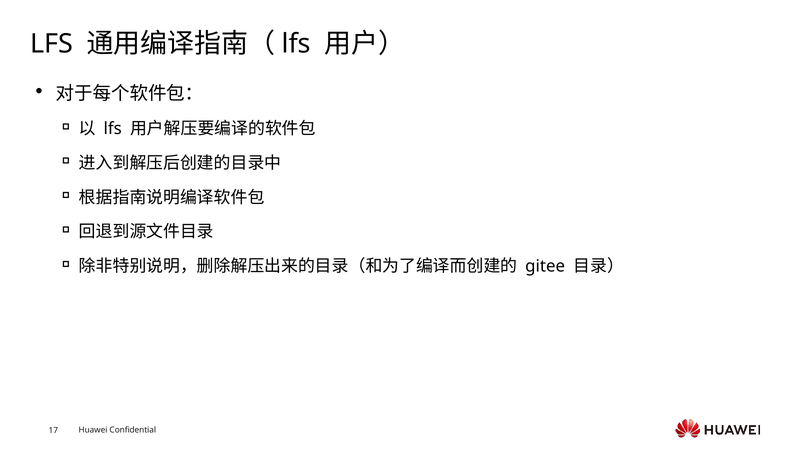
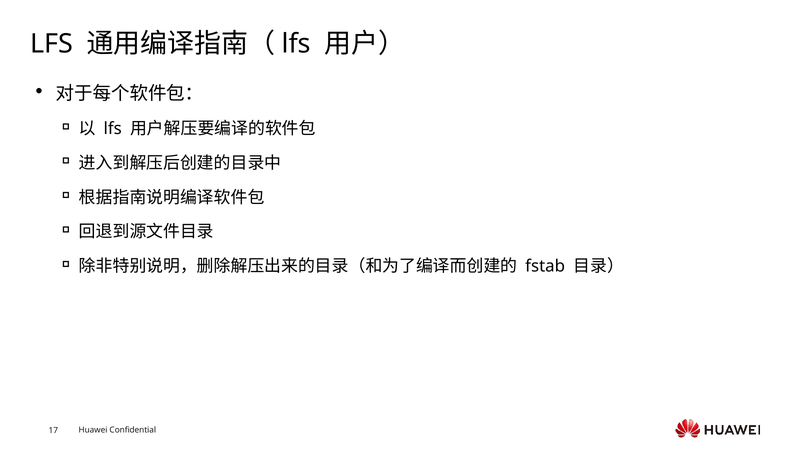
gitee: gitee -> fstab
